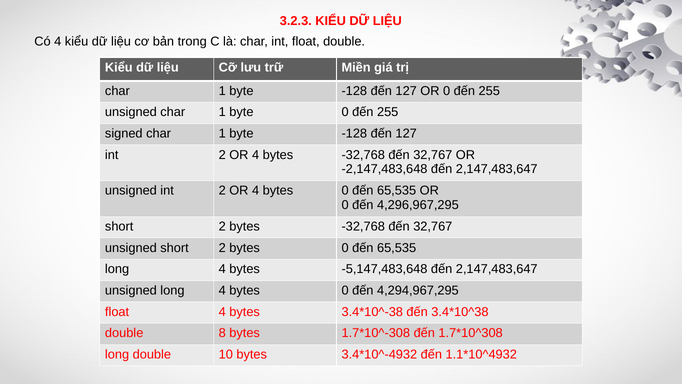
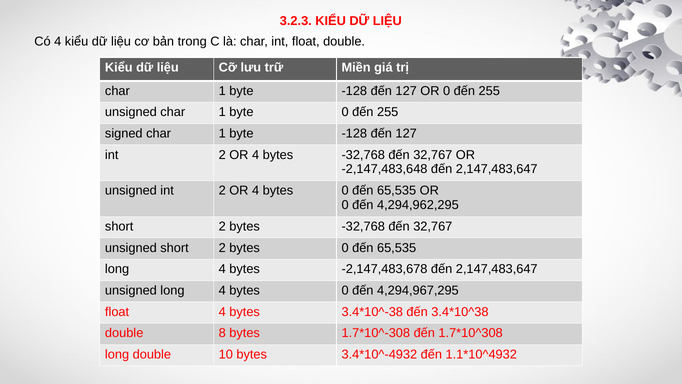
4,296,967,295: 4,296,967,295 -> 4,294,962,295
-5,147,483,648: -5,147,483,648 -> -2,147,483,678
